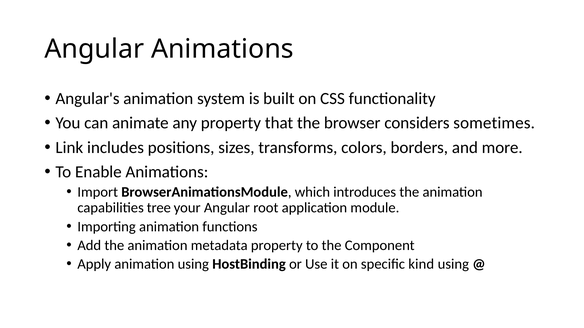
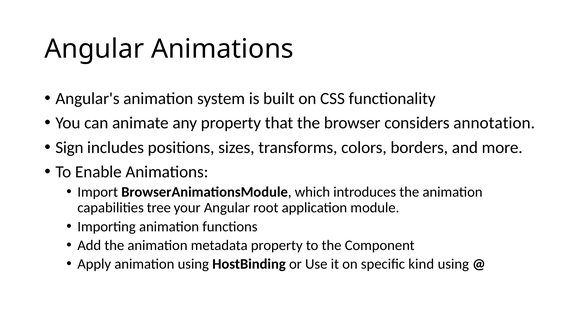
sometimes: sometimes -> annotation
Link: Link -> Sign
